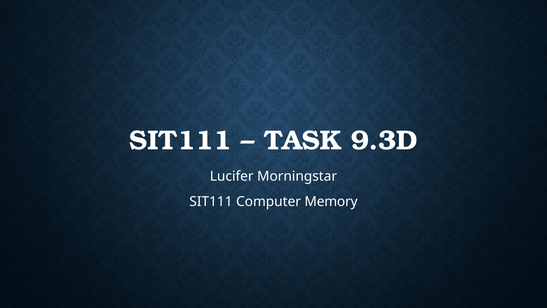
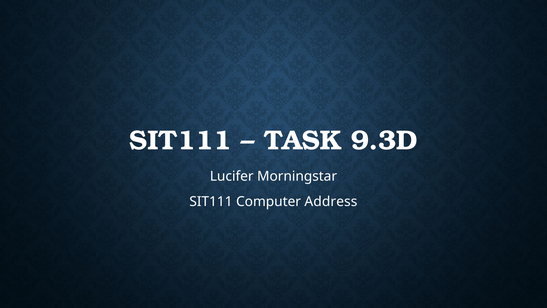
Memory: Memory -> Address
